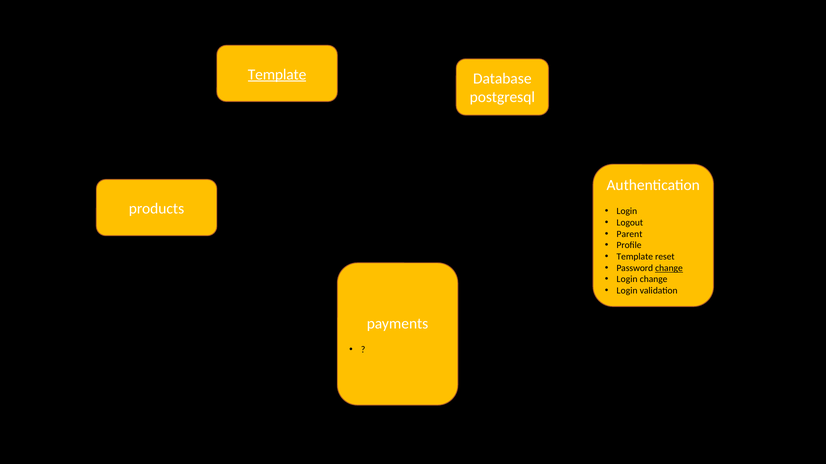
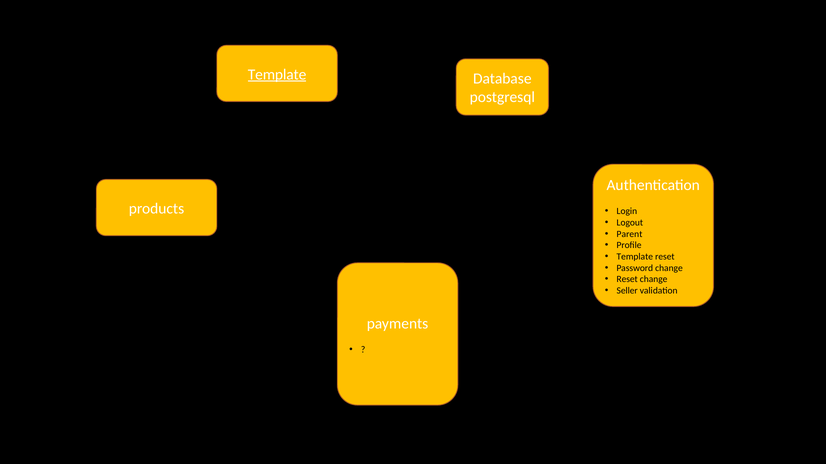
change at (669, 268) underline: present -> none
Login at (627, 280): Login -> Reset
Login at (627, 291): Login -> Seller
